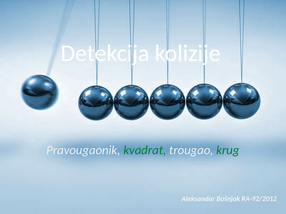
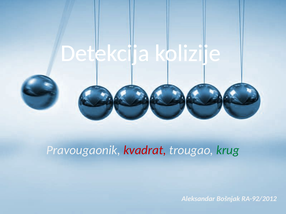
kvadrat colour: green -> red
